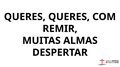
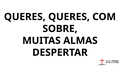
REMIR: REMIR -> SOBRE
